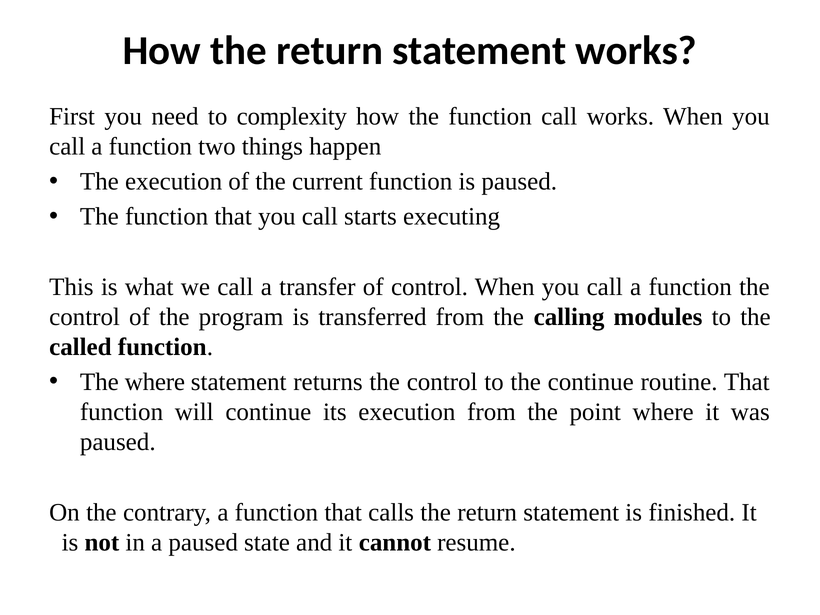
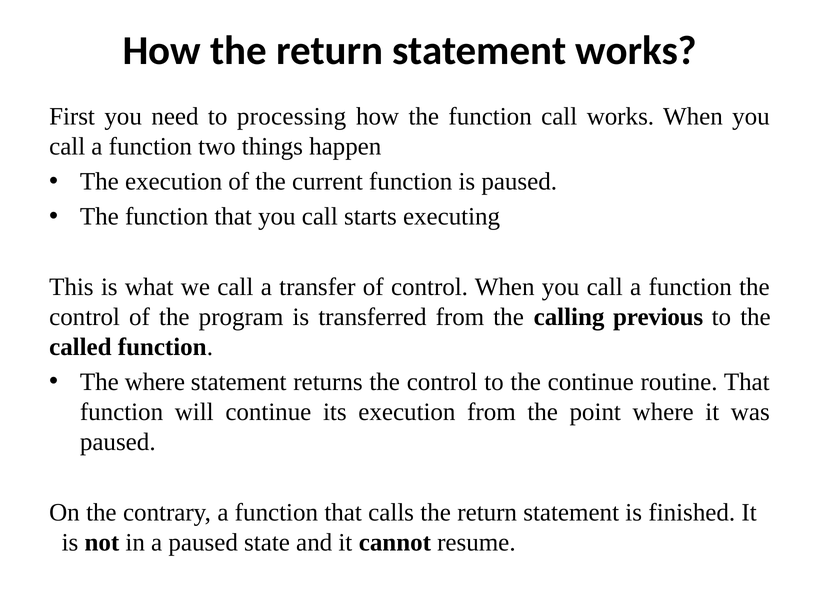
complexity: complexity -> processing
modules: modules -> previous
